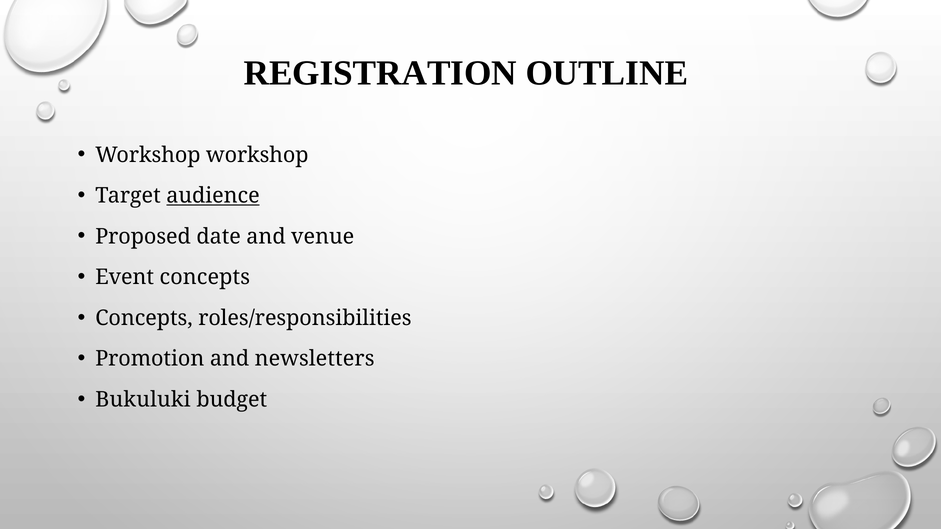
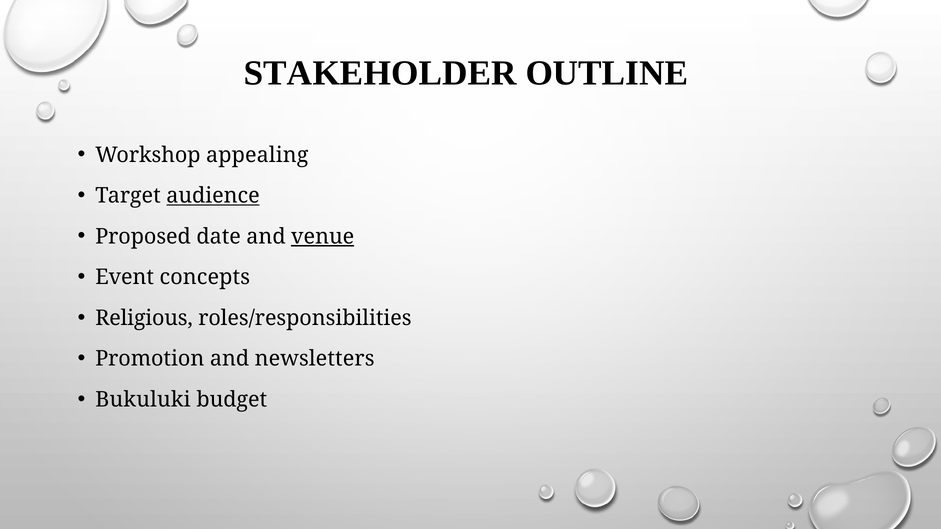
REGISTRATION: REGISTRATION -> STAKEHOLDER
Workshop workshop: workshop -> appealing
venue underline: none -> present
Concepts at (144, 318): Concepts -> Religious
